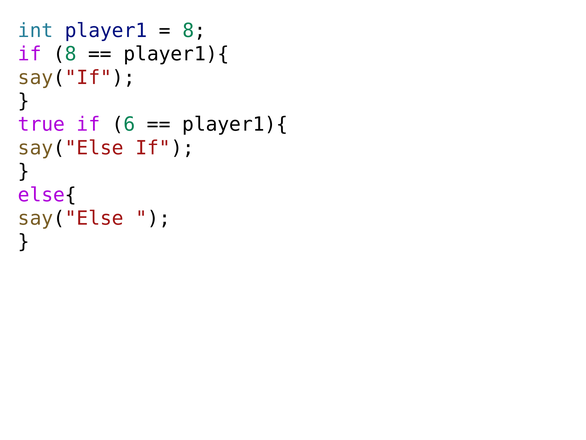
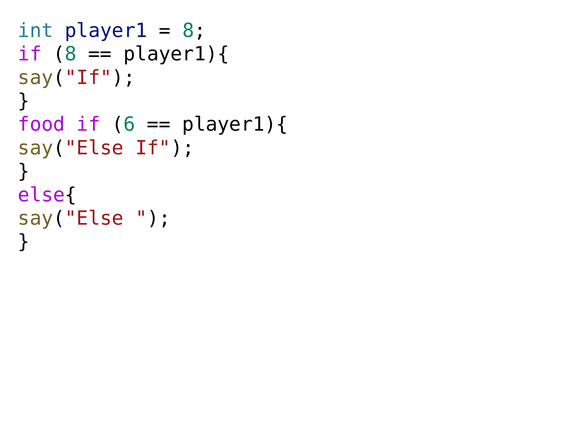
true: true -> food
